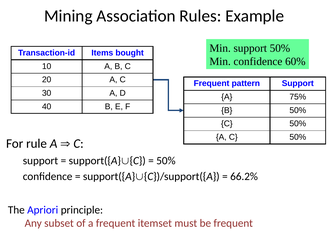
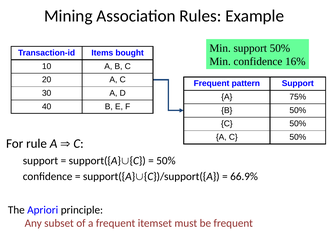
60%: 60% -> 16%
66.2%: 66.2% -> 66.9%
